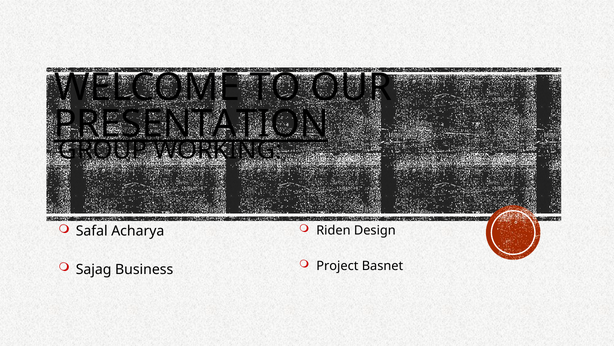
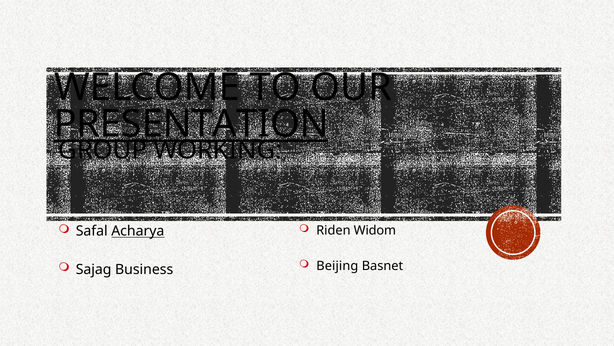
Design: Design -> Widom
Acharya underline: none -> present
Project: Project -> Beijing
